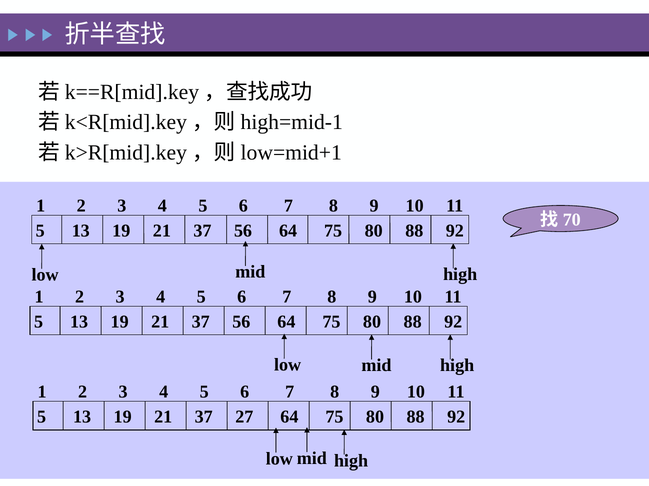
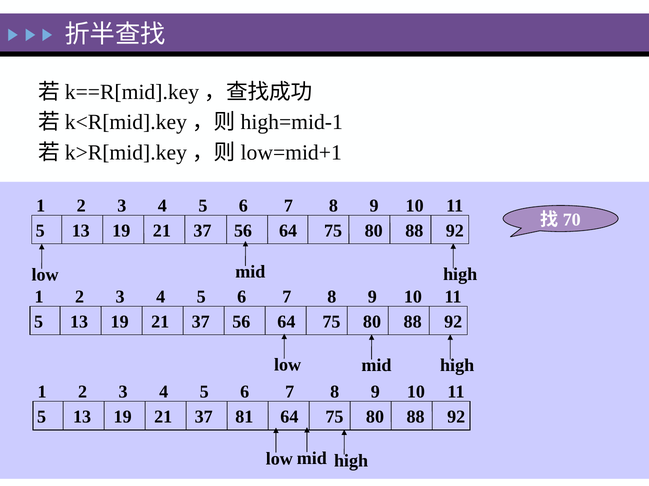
27: 27 -> 81
